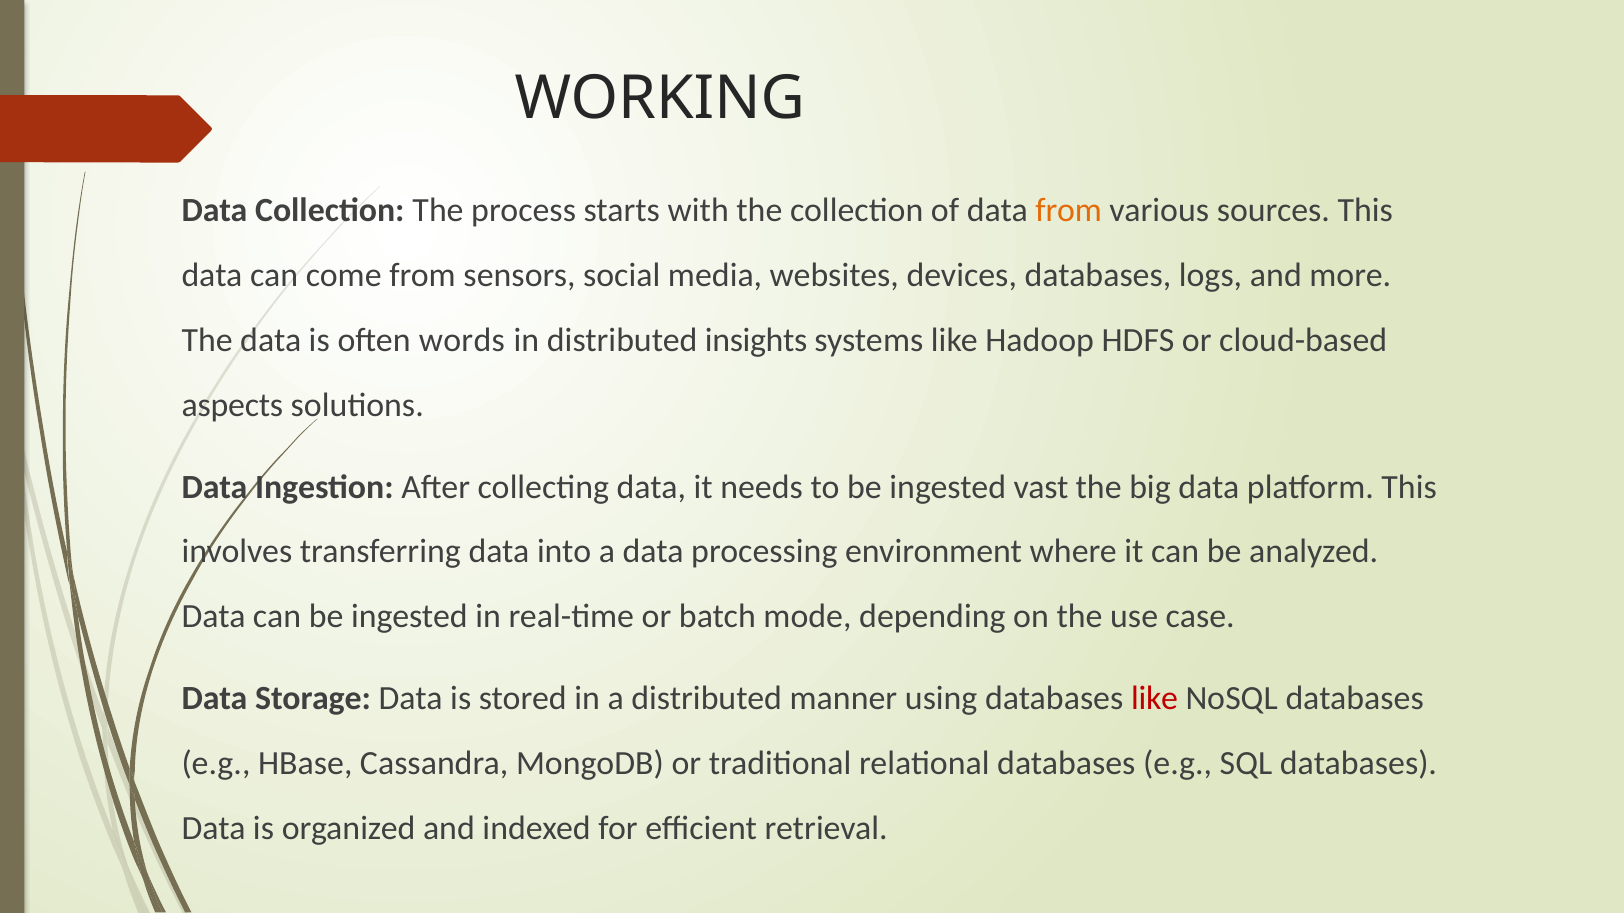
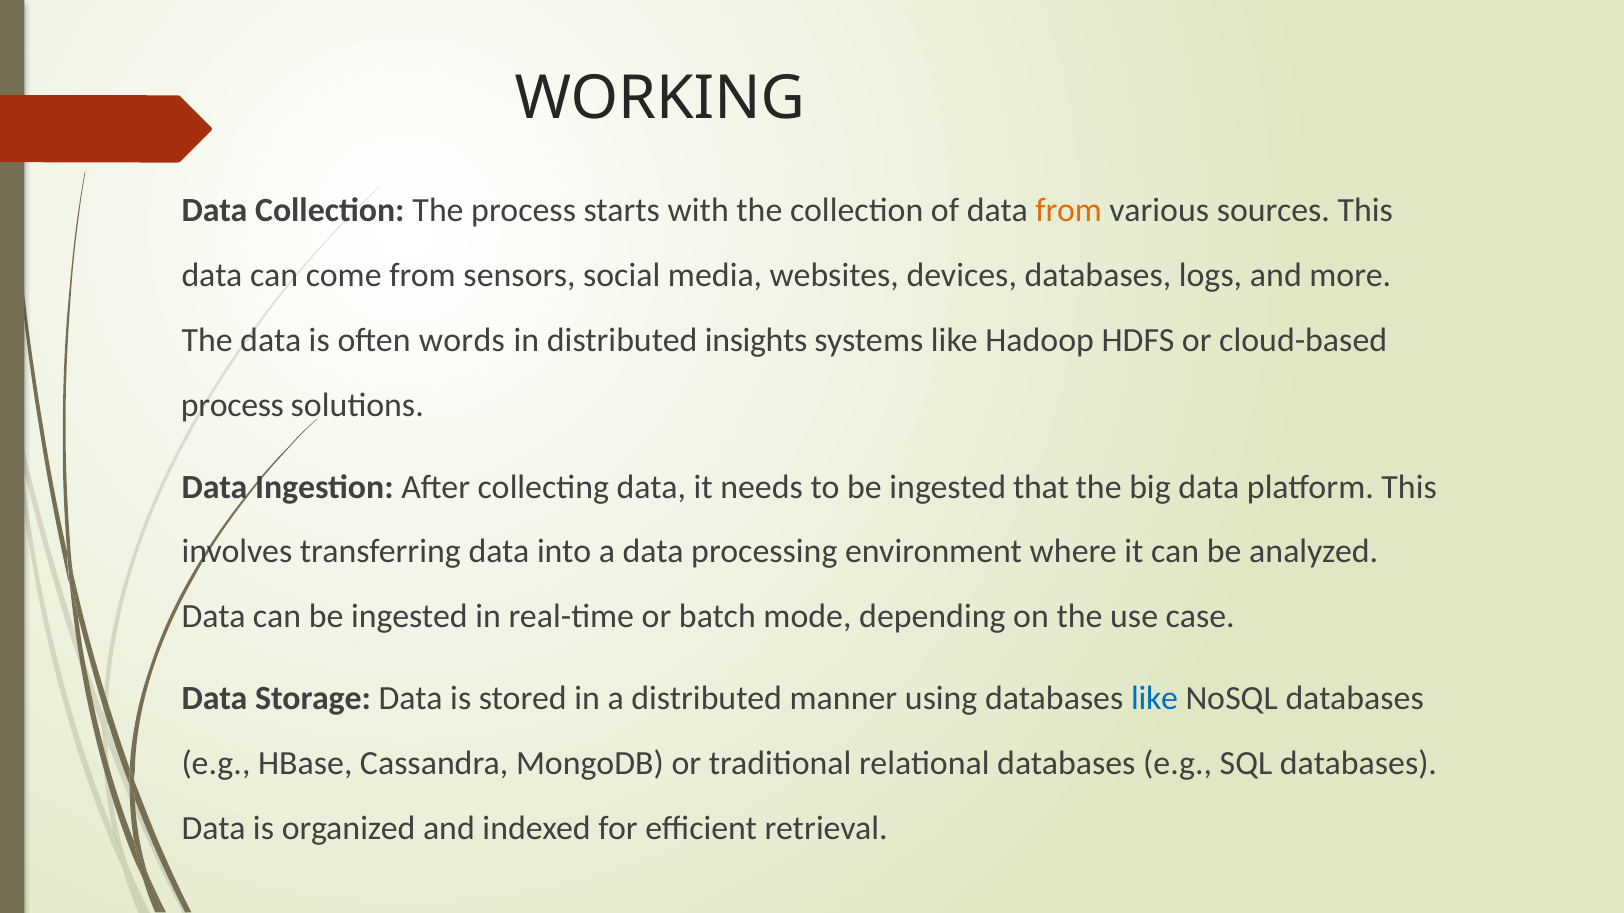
aspects at (232, 405): aspects -> process
vast: vast -> that
like at (1155, 699) colour: red -> blue
